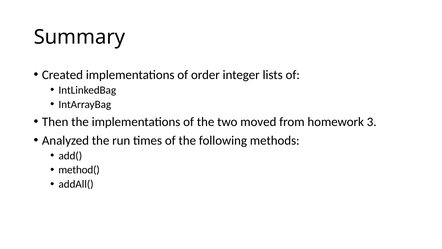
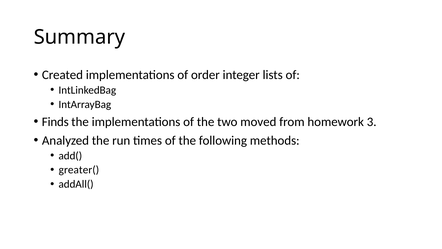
Then: Then -> Finds
method(: method( -> greater(
